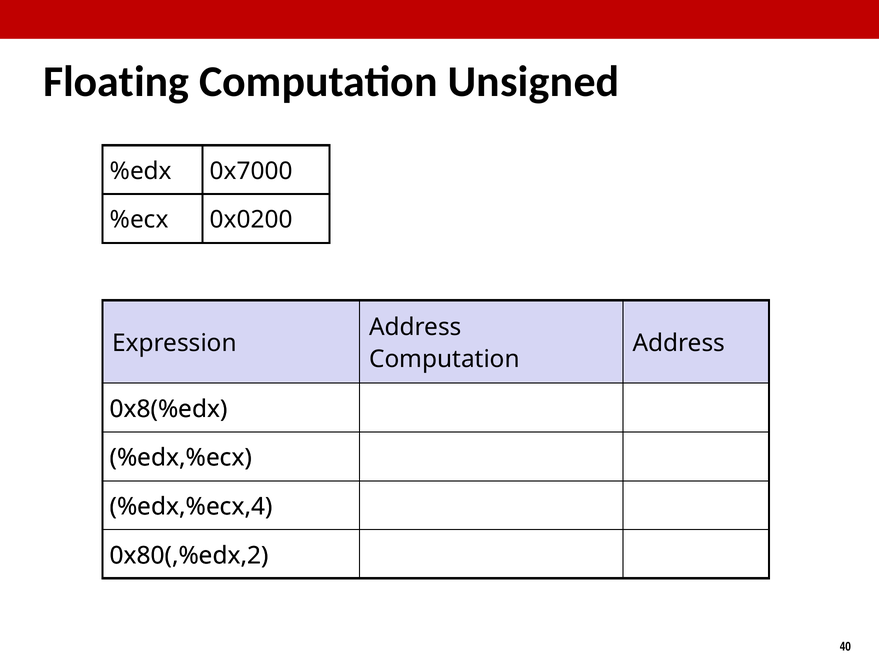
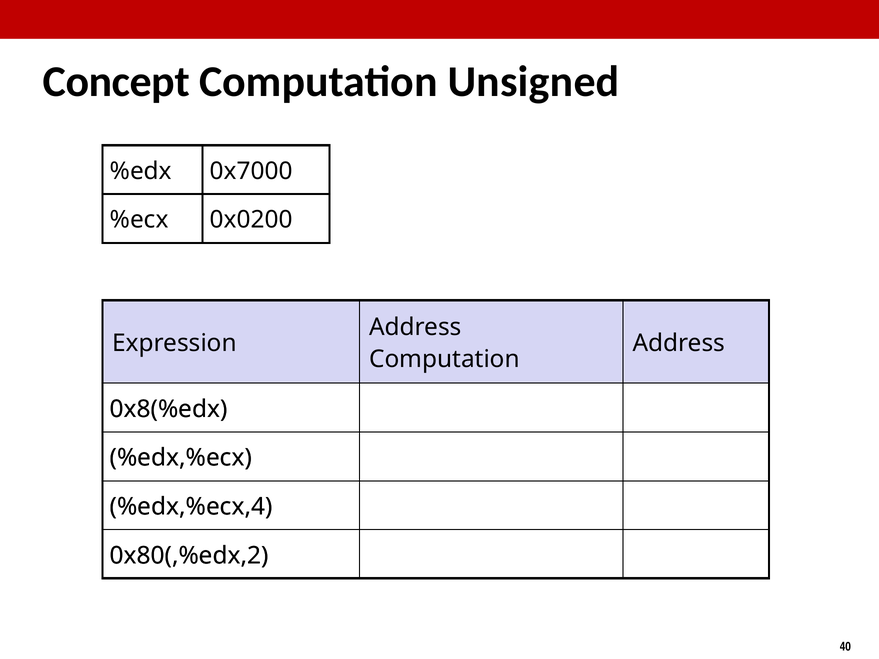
Floating: Floating -> Concept
